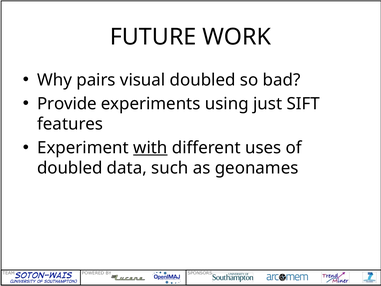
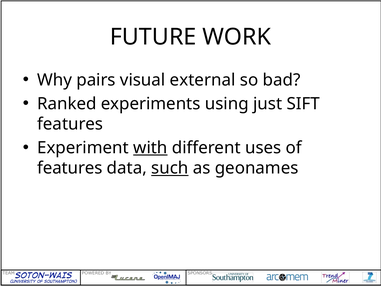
visual doubled: doubled -> external
Provide: Provide -> Ranked
doubled at (70, 168): doubled -> features
such underline: none -> present
